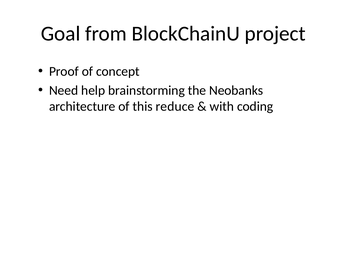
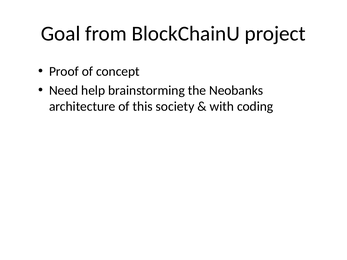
reduce: reduce -> society
